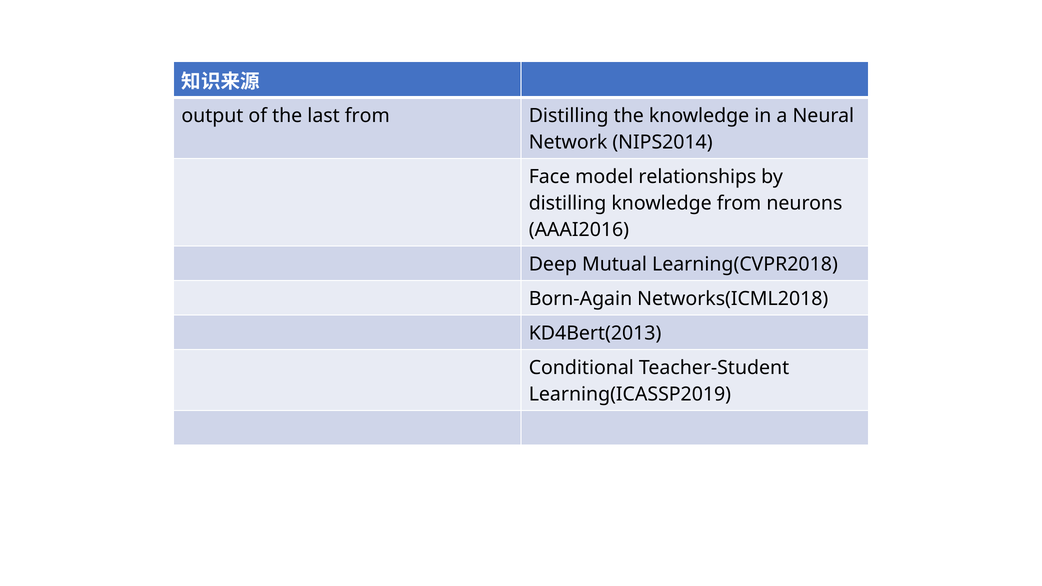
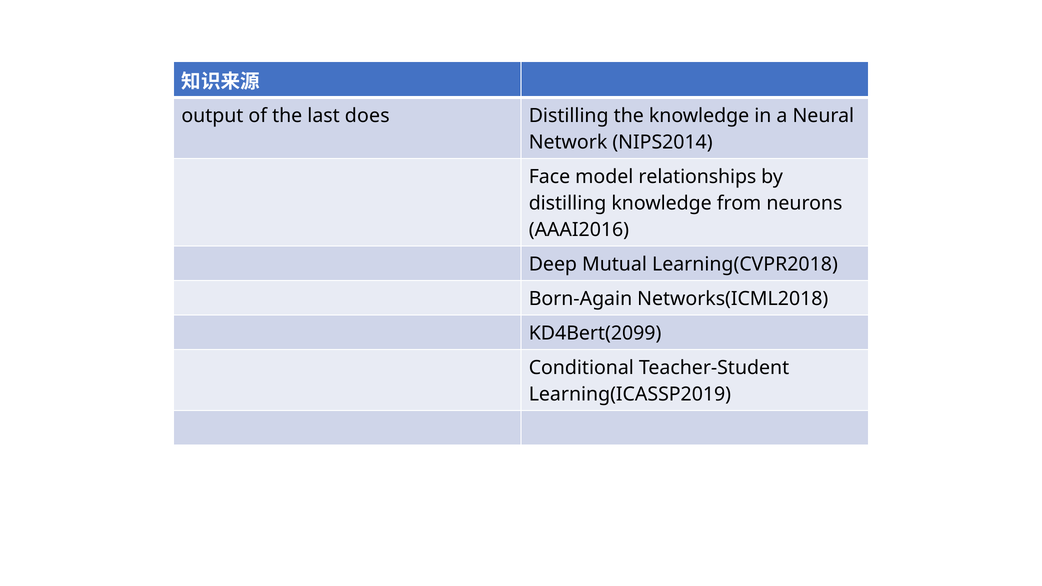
last from: from -> does
KD4Bert(2013: KD4Bert(2013 -> KD4Bert(2099
